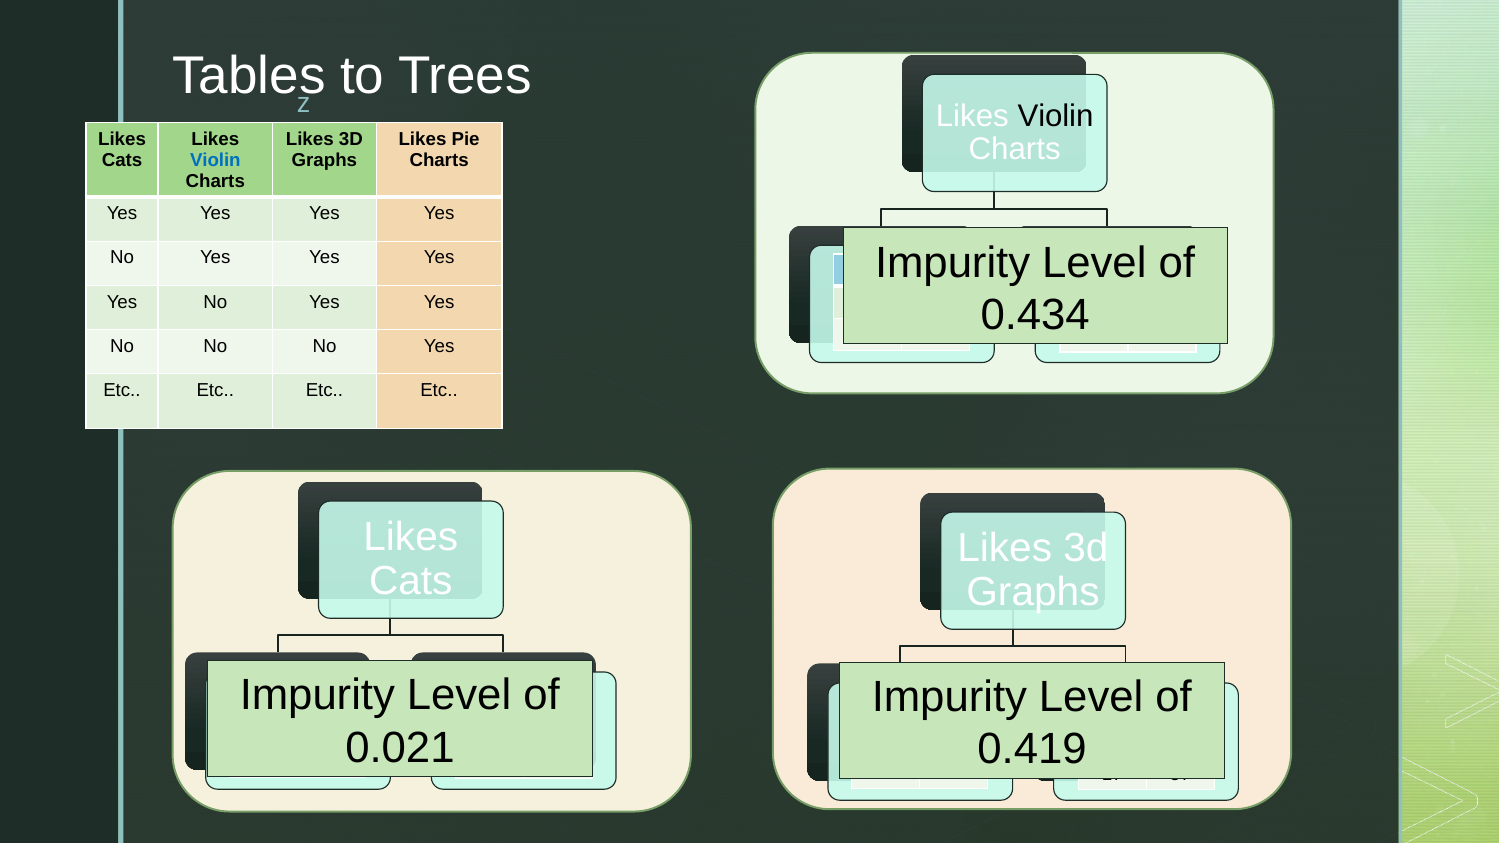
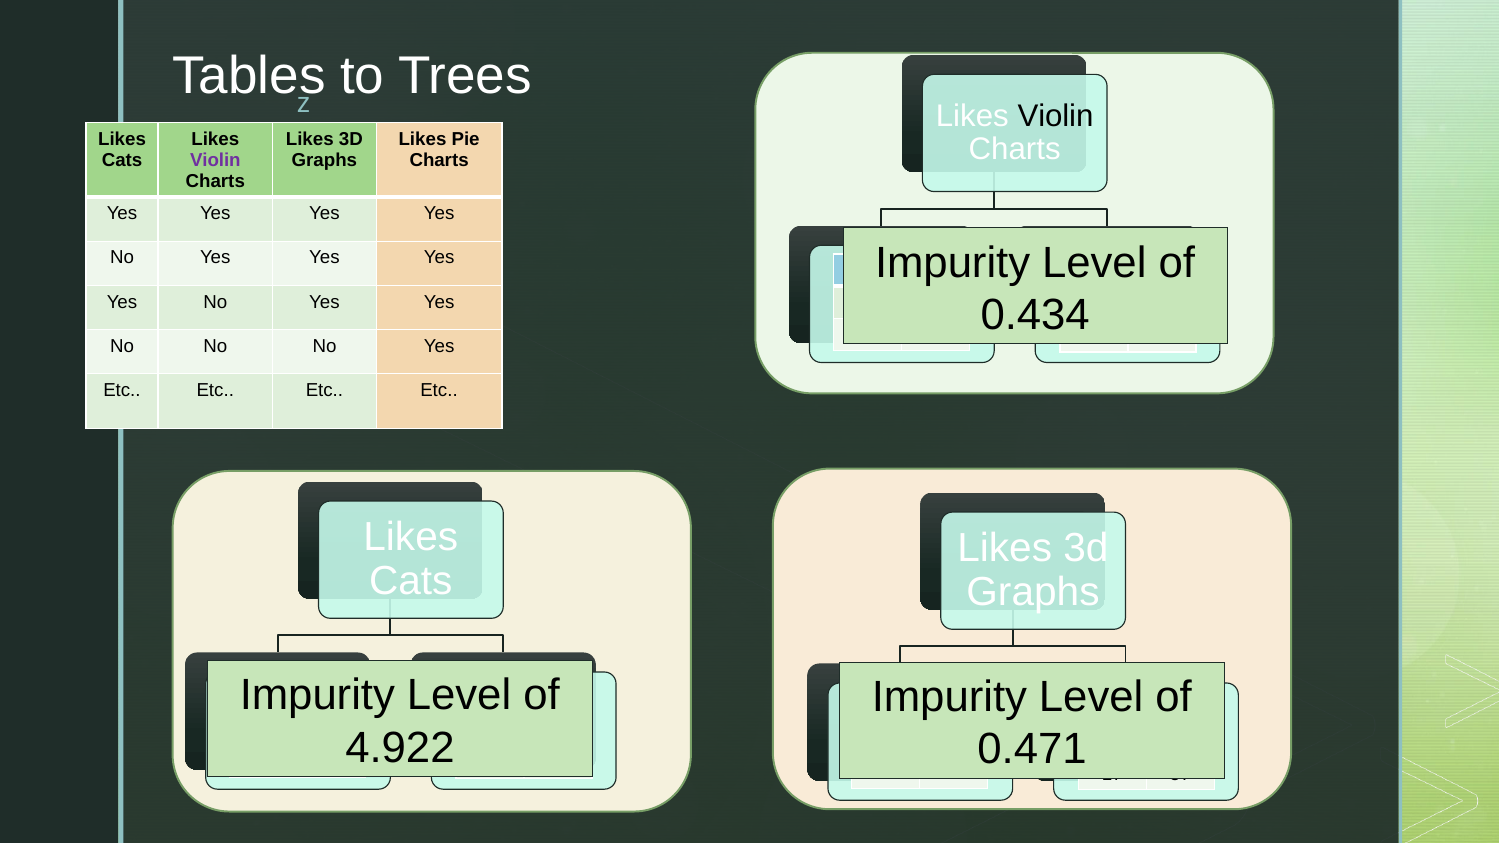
Violin at (215, 160) colour: blue -> purple
0.021: 0.021 -> 4.922
0.419: 0.419 -> 0.471
